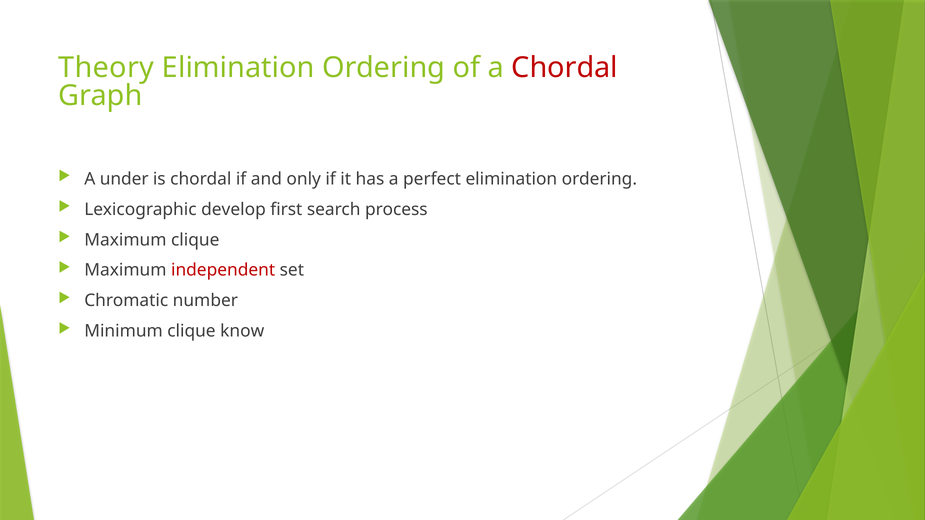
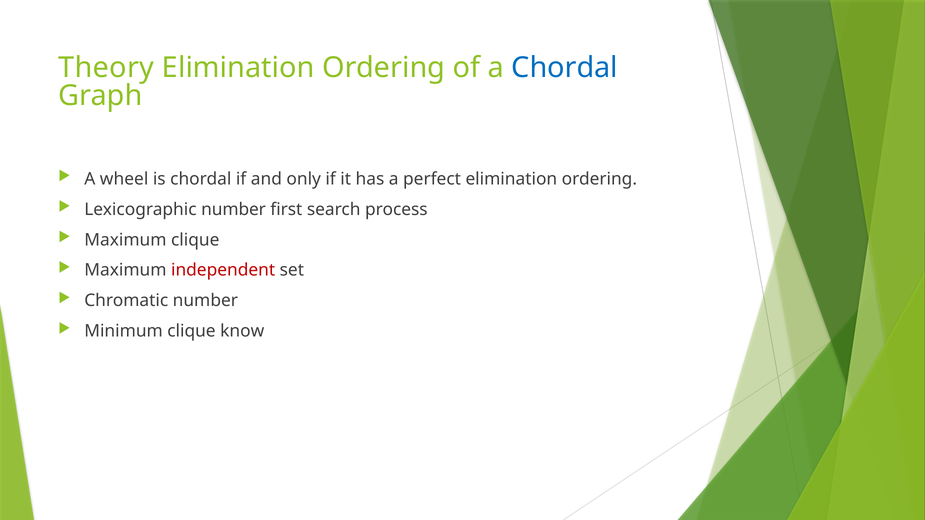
Chordal at (565, 68) colour: red -> blue
under: under -> wheel
Lexicographic develop: develop -> number
